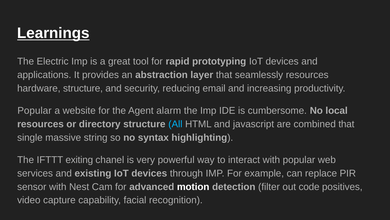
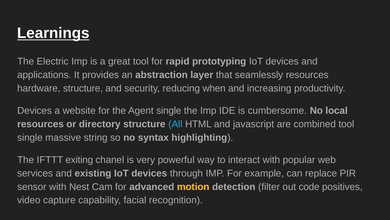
email: email -> when
Popular at (34, 110): Popular -> Devices
Agent alarm: alarm -> single
combined that: that -> tool
motion colour: white -> yellow
